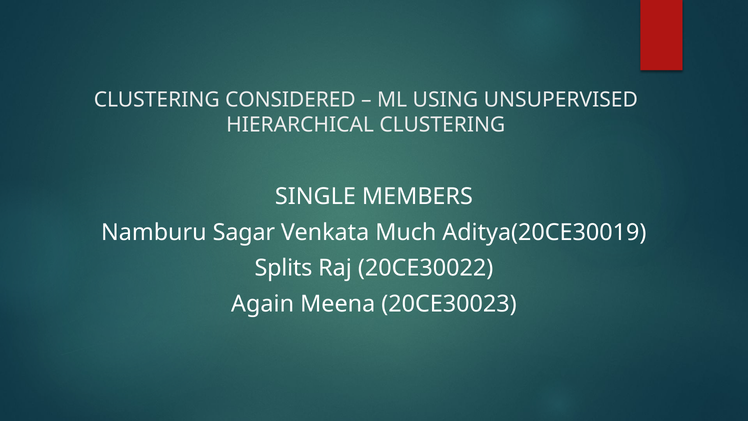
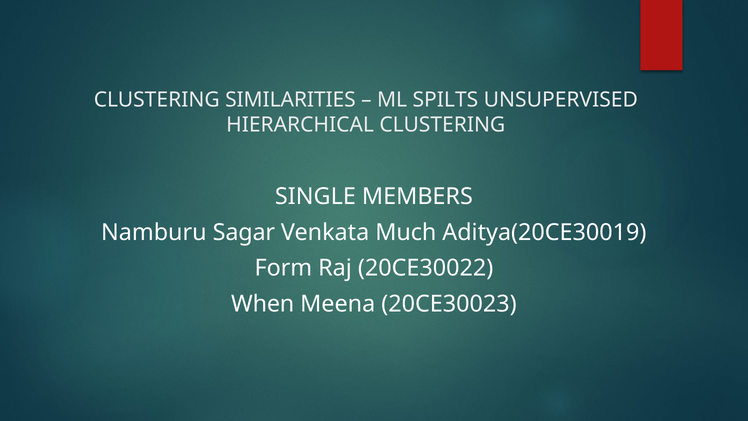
CONSIDERED: CONSIDERED -> SIMILARITIES
USING: USING -> SPILTS
Splits: Splits -> Form
Again: Again -> When
